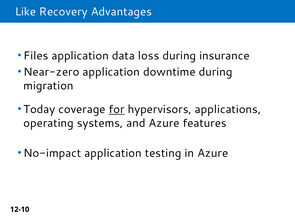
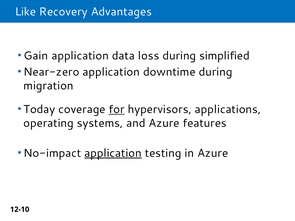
Files: Files -> Gain
insurance: insurance -> simplified
application at (113, 153) underline: none -> present
